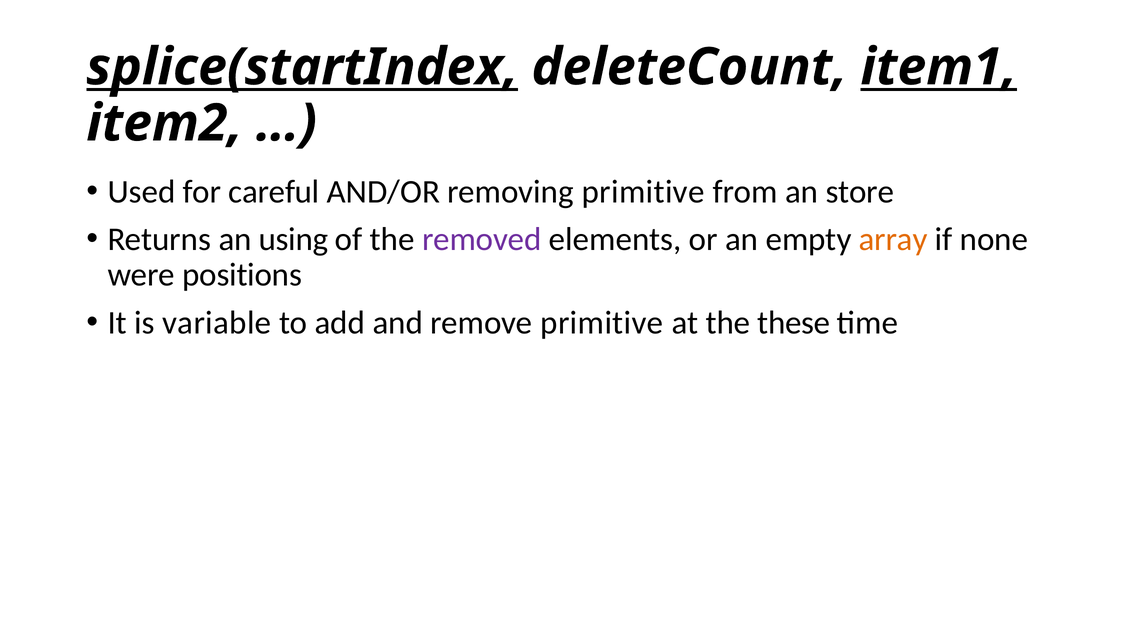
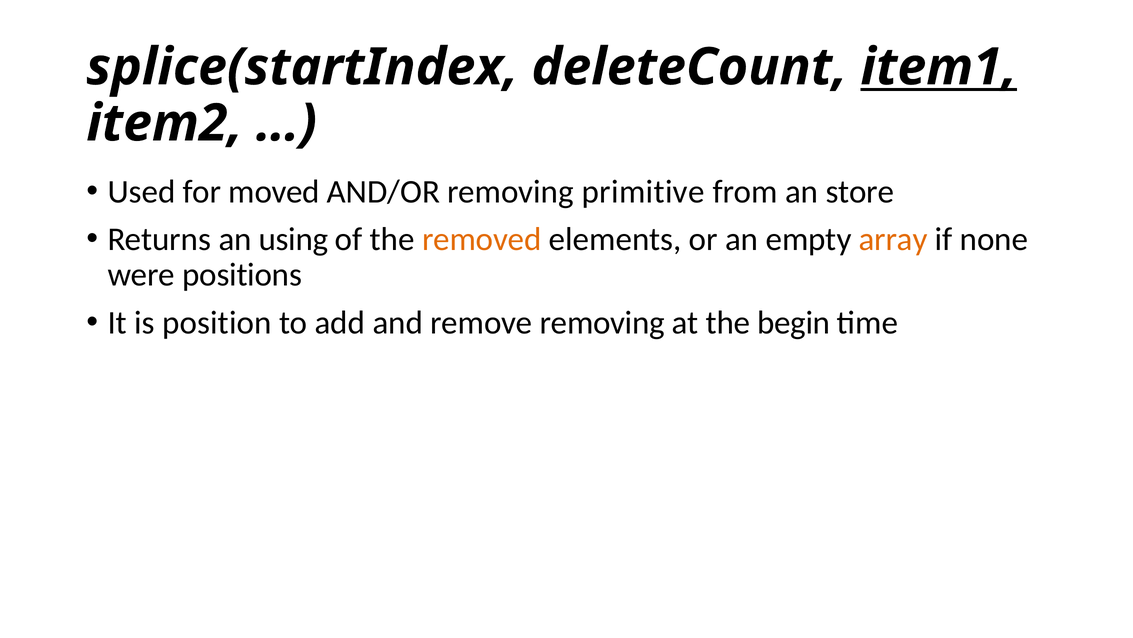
splice(startIndex underline: present -> none
careful: careful -> moved
removed colour: purple -> orange
variable: variable -> position
remove primitive: primitive -> removing
these: these -> begin
